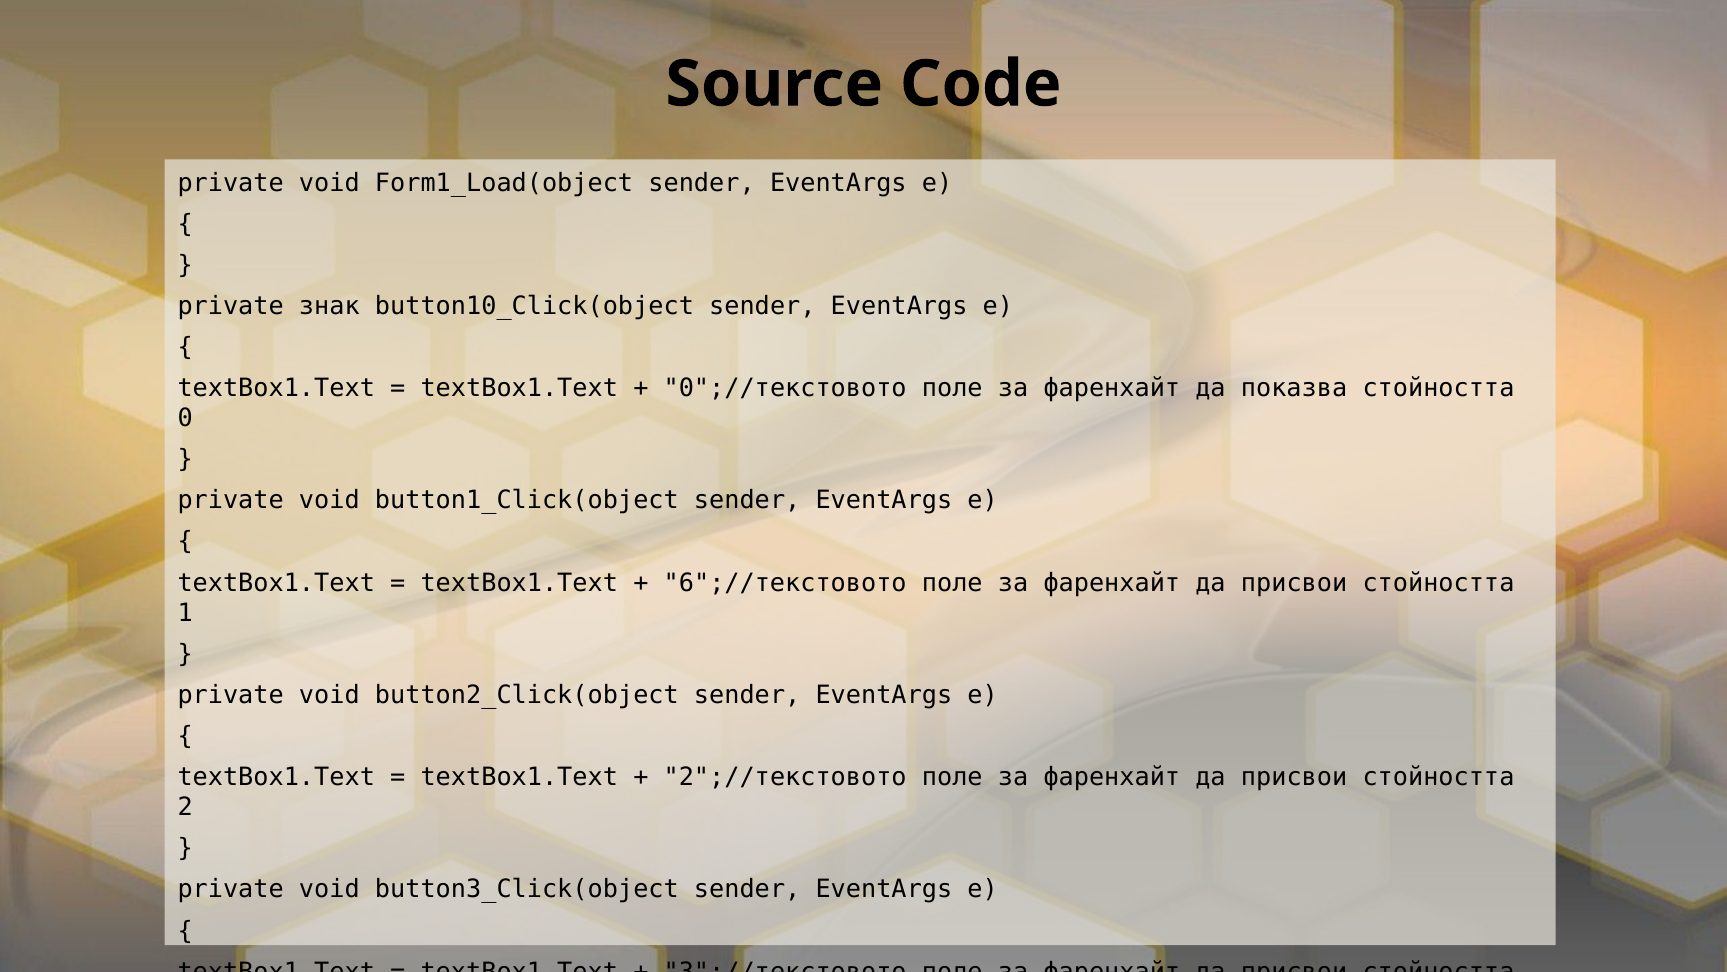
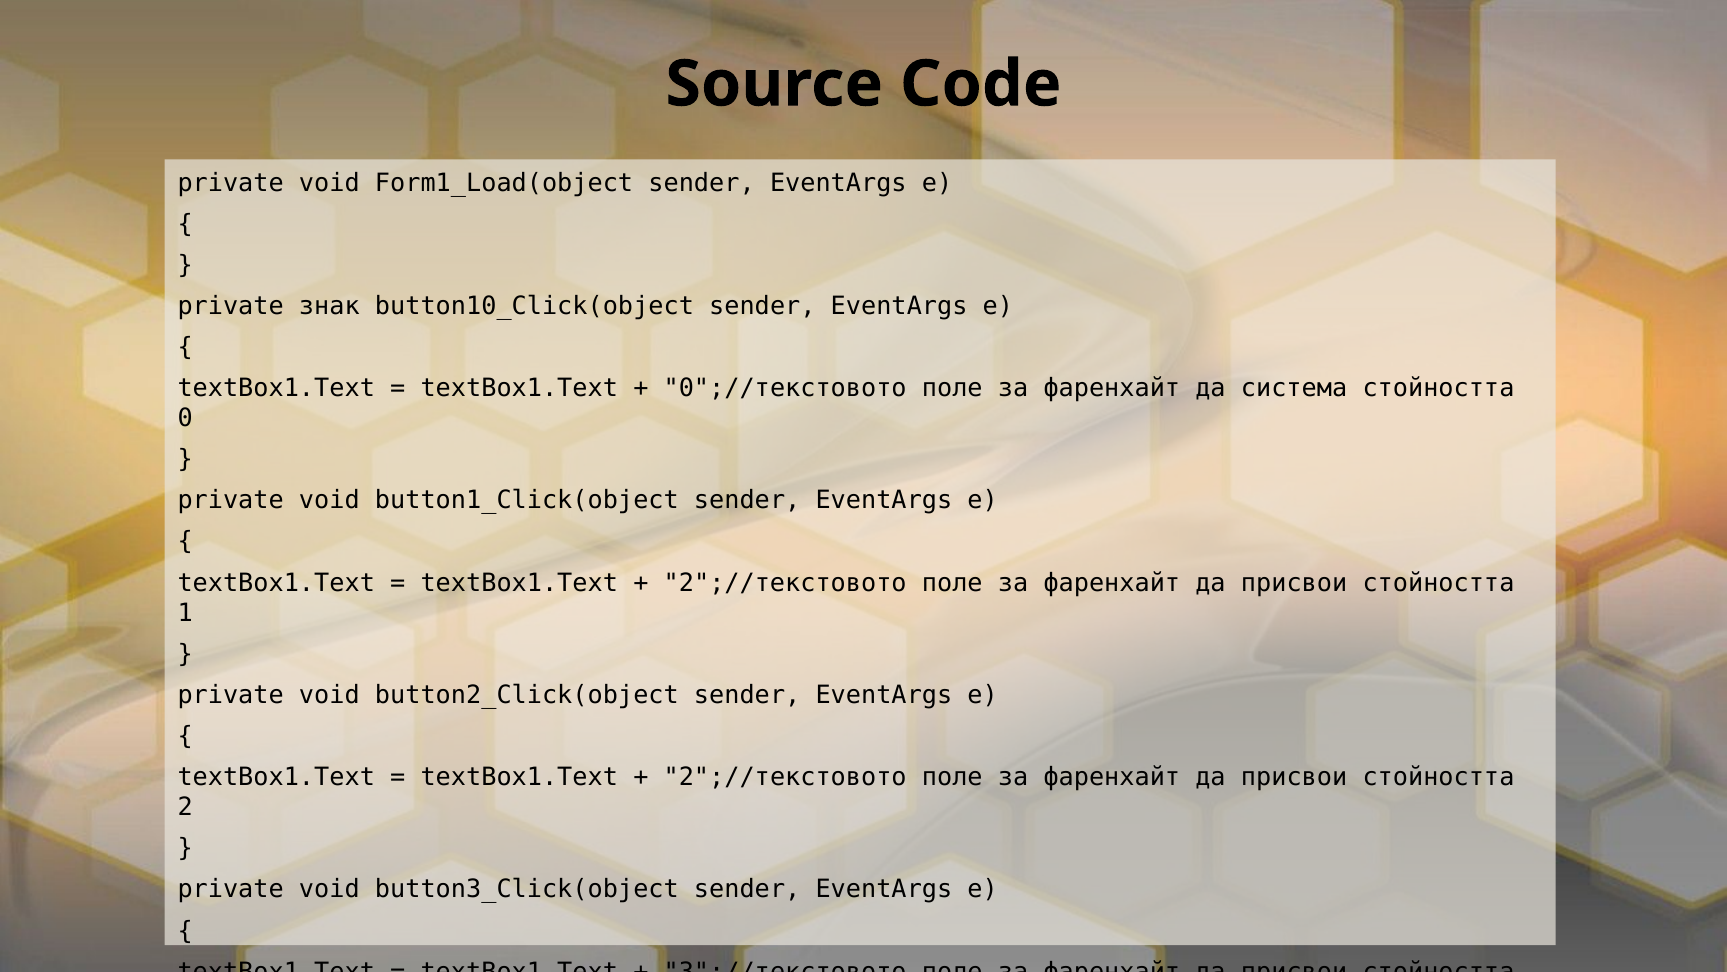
показва: показва -> система
6";//текстовото at (785, 583): 6";//текстовото -> 2";//текстовото
